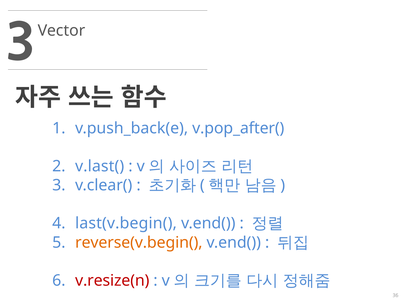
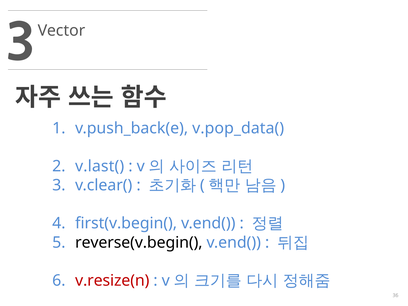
v.pop_after(: v.pop_after( -> v.pop_data(
last(v.begin(: last(v.begin( -> first(v.begin(
reverse(v.begin( colour: orange -> black
